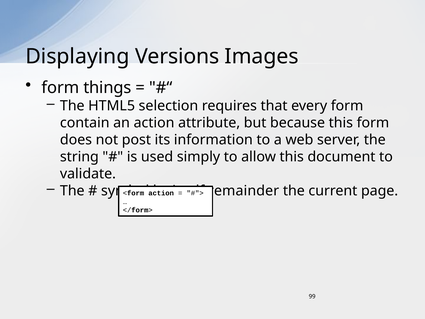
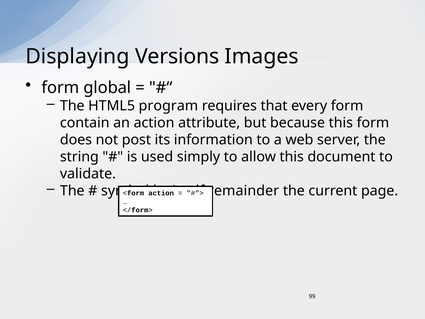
things: things -> global
selection: selection -> program
